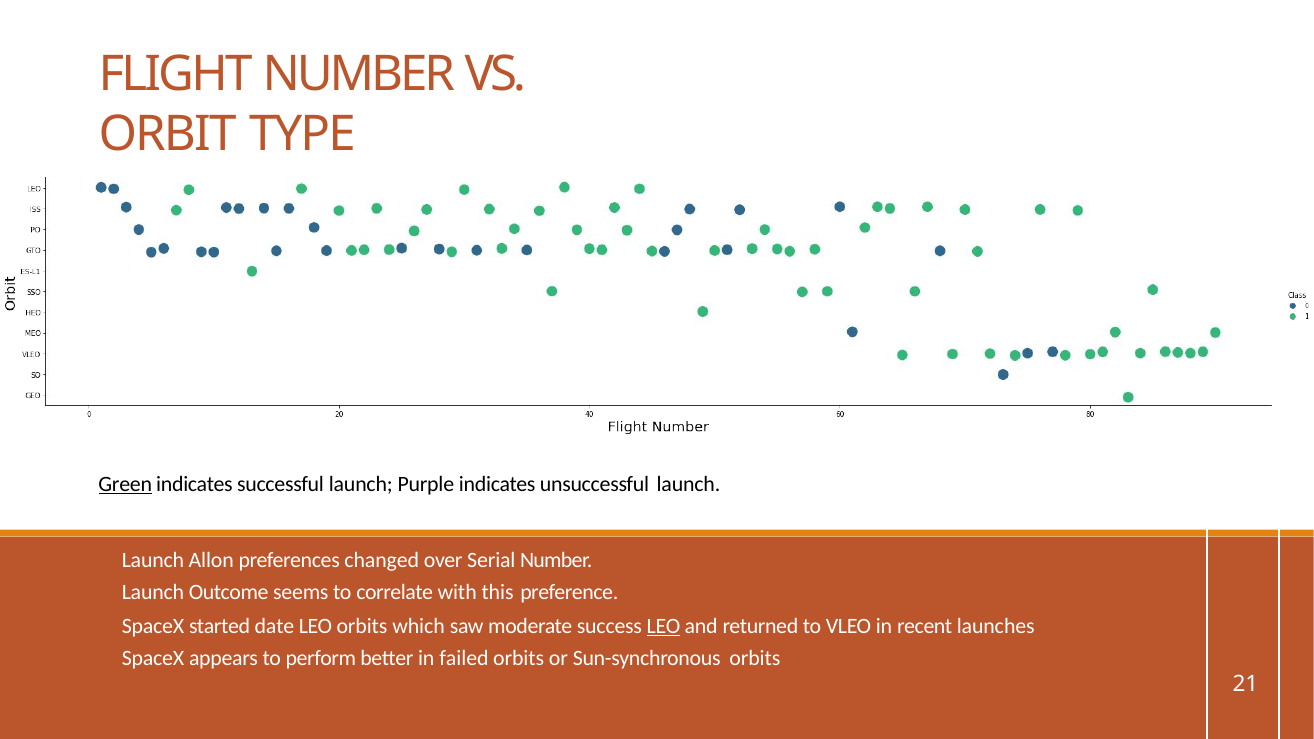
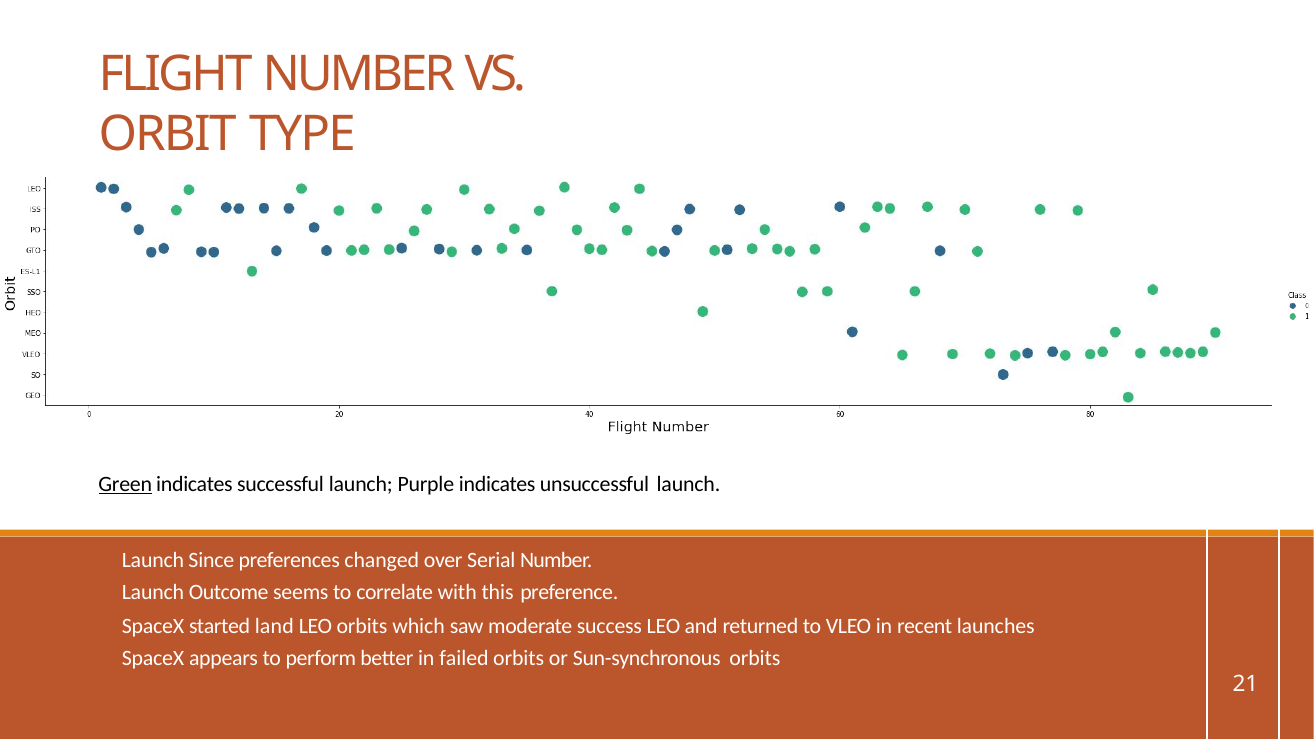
Allon: Allon -> Since
date: date -> land
LEO at (664, 626) underline: present -> none
